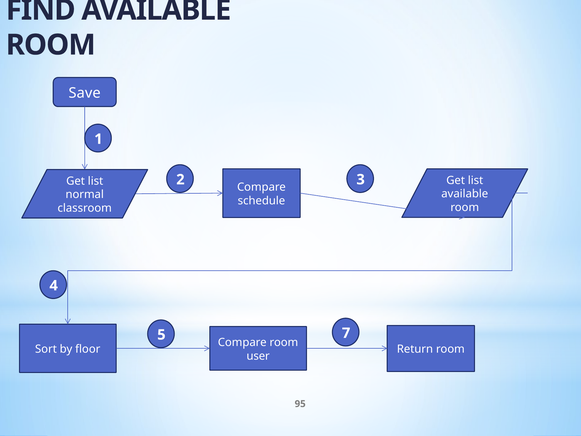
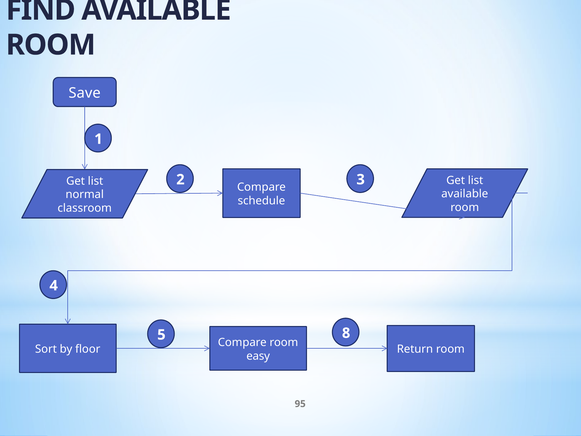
7: 7 -> 8
user: user -> easy
